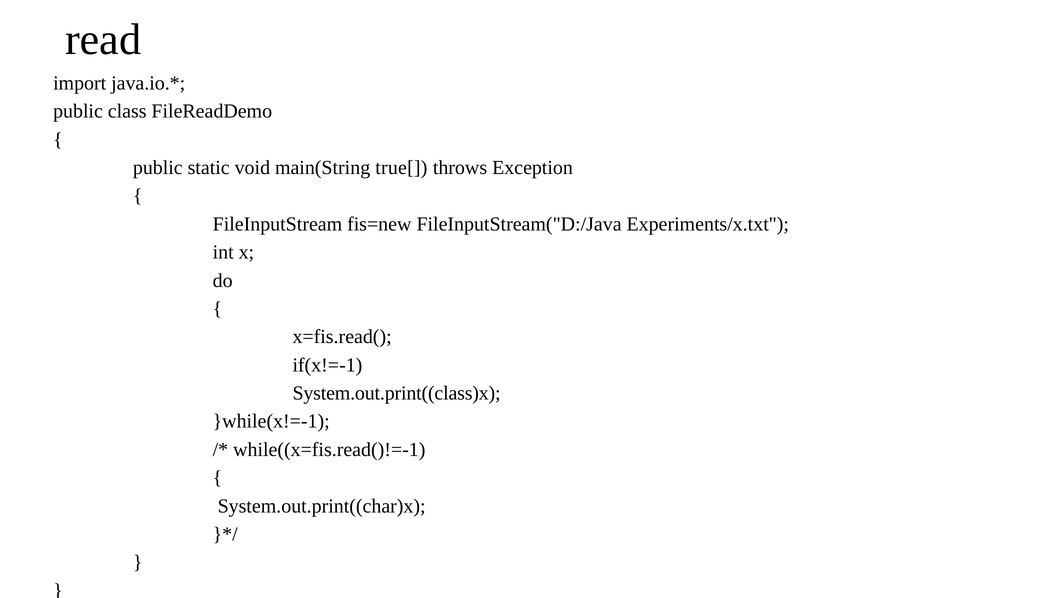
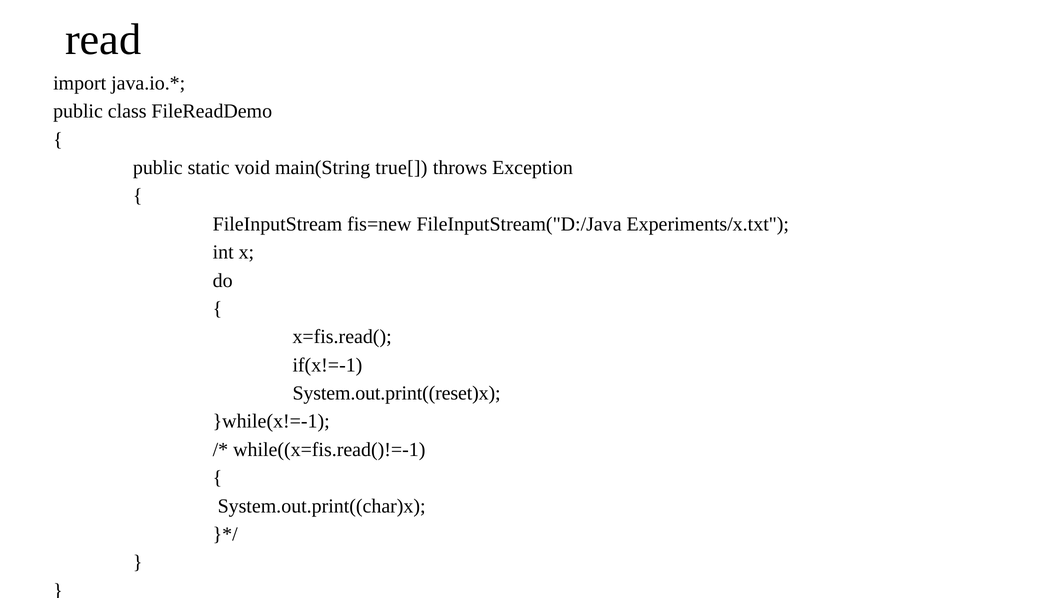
System.out.print((class)x: System.out.print((class)x -> System.out.print((reset)x
